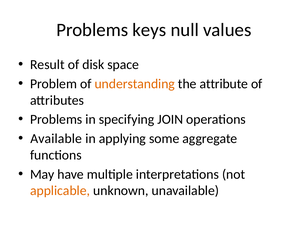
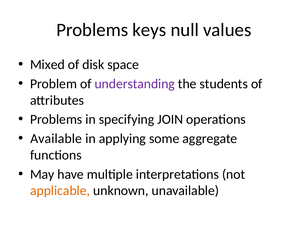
Result: Result -> Mixed
understanding colour: orange -> purple
attribute: attribute -> students
